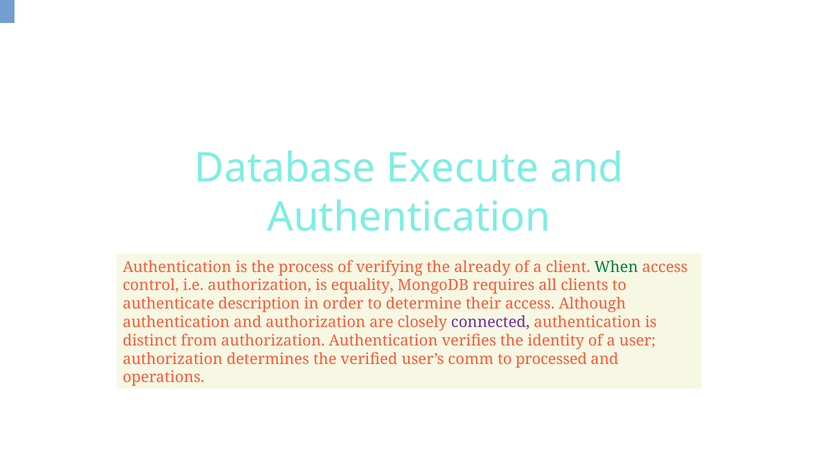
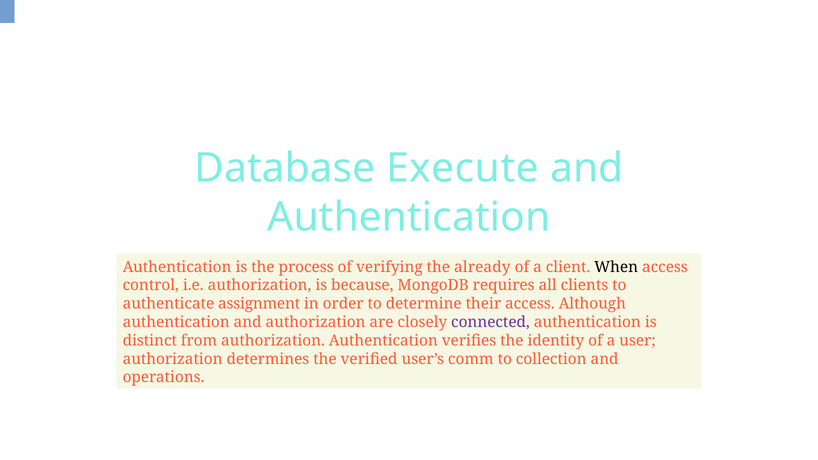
When colour: green -> black
equality: equality -> because
description: description -> assignment
processed: processed -> collection
